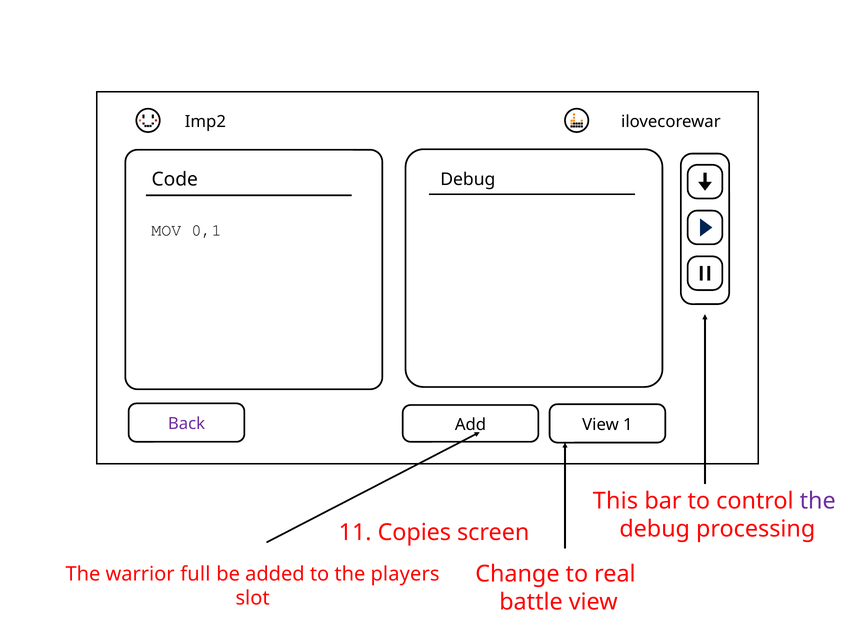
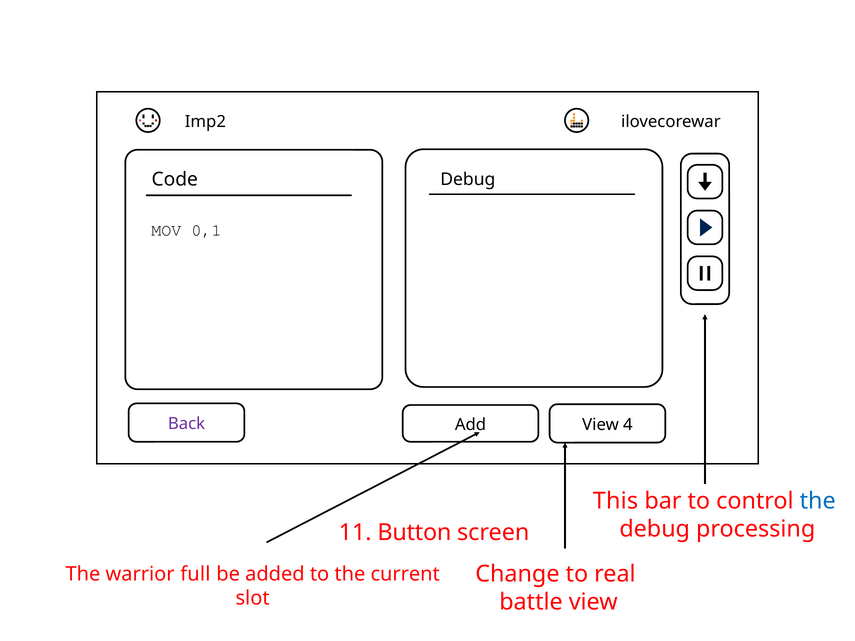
1: 1 -> 4
the at (818, 501) colour: purple -> blue
Copies: Copies -> Button
players: players -> current
